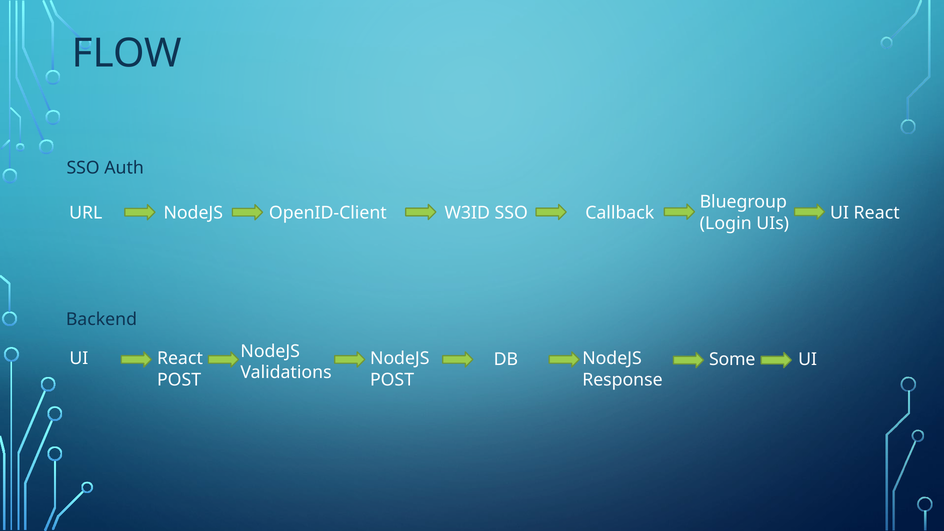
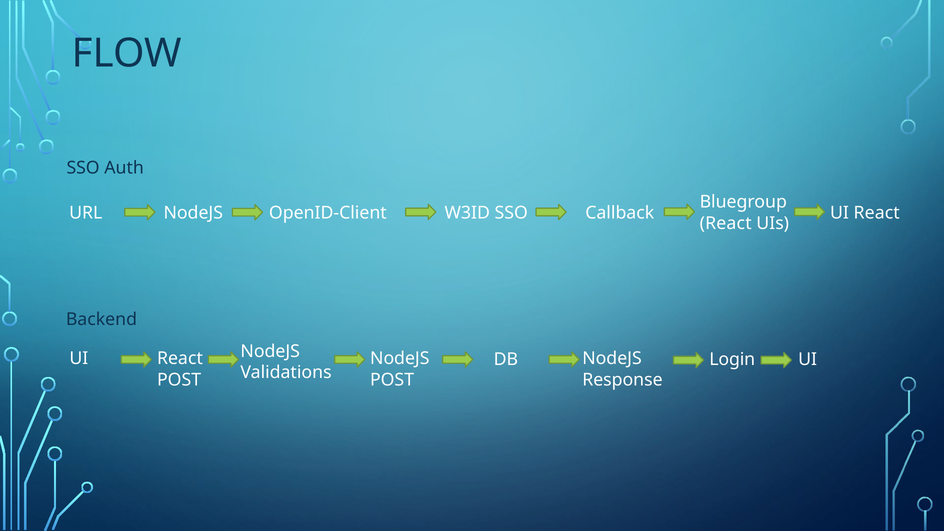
Login at (726, 223): Login -> React
Some: Some -> Login
